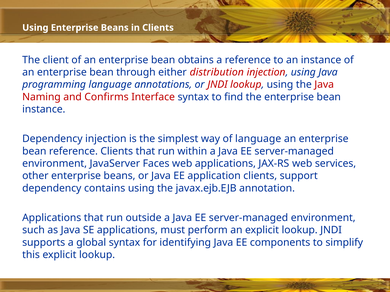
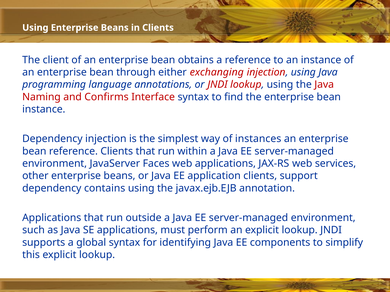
distribution: distribution -> exchanging
of language: language -> instances
